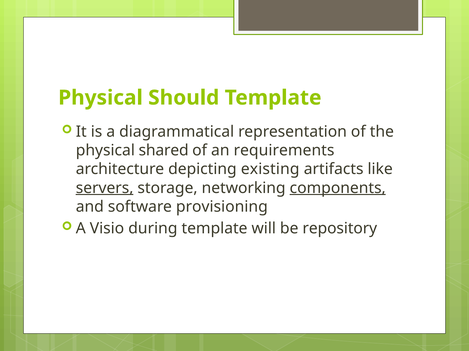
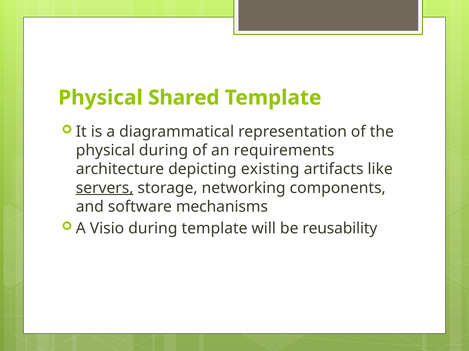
Should: Should -> Shared
physical shared: shared -> during
components underline: present -> none
provisioning: provisioning -> mechanisms
repository: repository -> reusability
